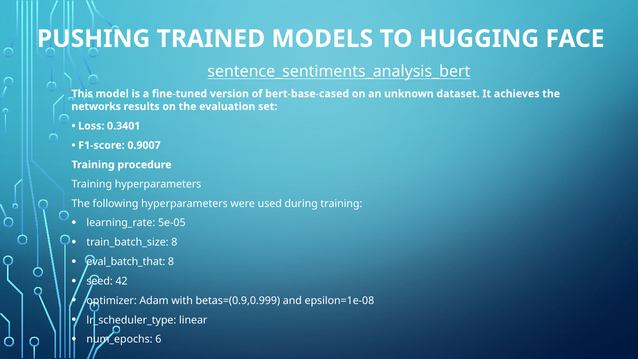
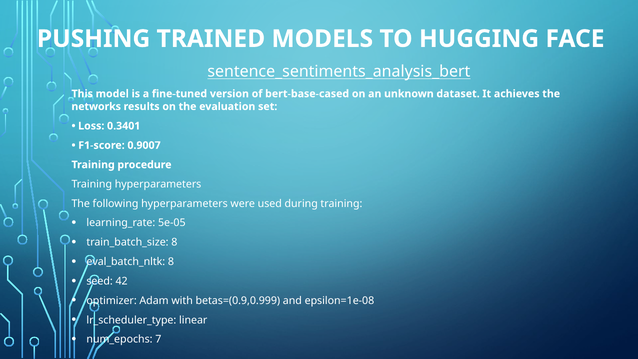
eval_batch_that: eval_batch_that -> eval_batch_nltk
6: 6 -> 7
